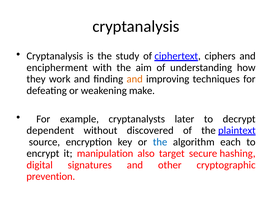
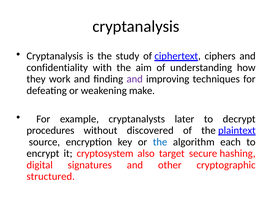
encipherment: encipherment -> confidentiality
and at (135, 79) colour: orange -> purple
dependent: dependent -> procedures
manipulation: manipulation -> cryptosystem
prevention: prevention -> structured
